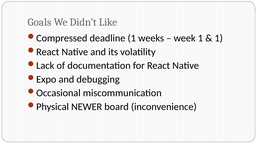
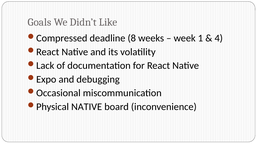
deadline 1: 1 -> 8
1 at (219, 38): 1 -> 4
NEWER at (87, 107): NEWER -> NATIVE
